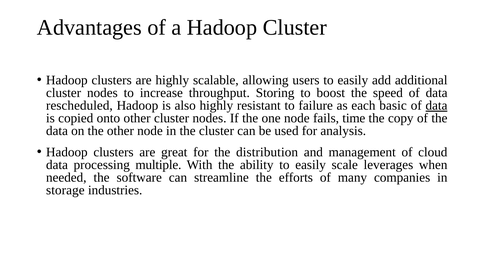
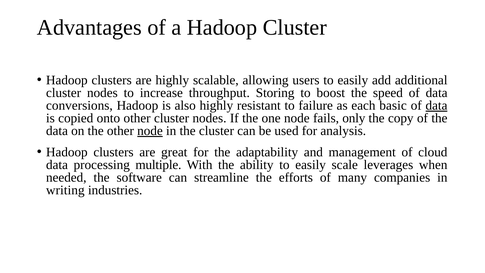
rescheduled: rescheduled -> conversions
time: time -> only
node at (150, 131) underline: none -> present
distribution: distribution -> adaptability
storage: storage -> writing
